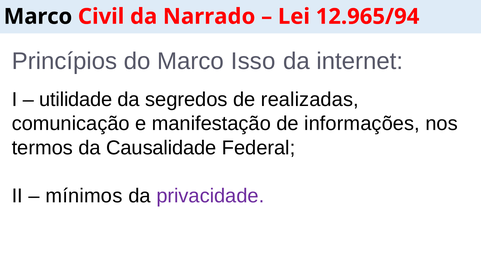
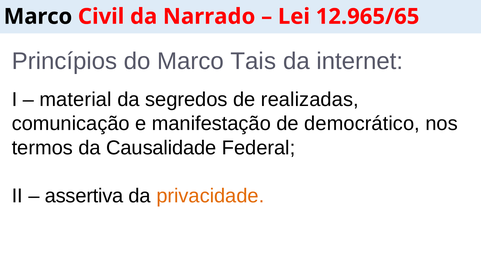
12.965/94: 12.965/94 -> 12.965/65
Isso: Isso -> Tais
utilidade: utilidade -> material
informações: informações -> democrático
mínimos: mínimos -> assertiva
privacidade colour: purple -> orange
